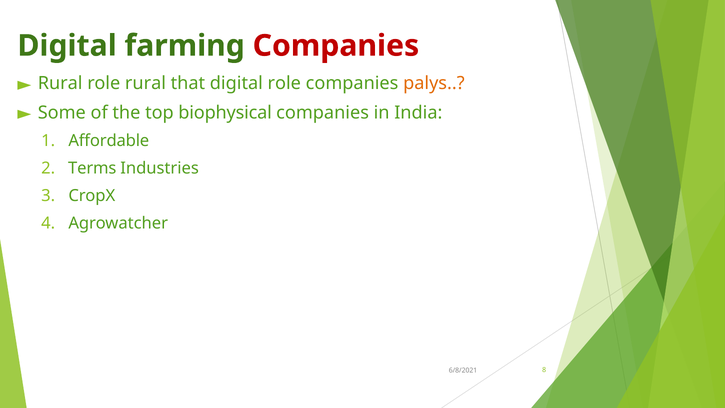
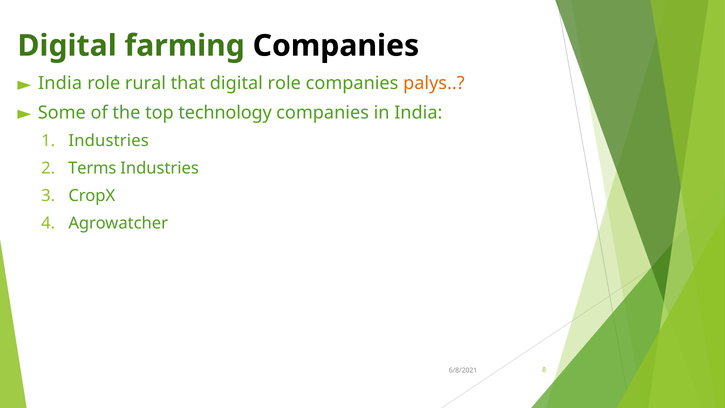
Companies at (336, 46) colour: red -> black
Rural at (60, 83): Rural -> India
biophysical: biophysical -> technology
Affordable at (109, 141): Affordable -> Industries
